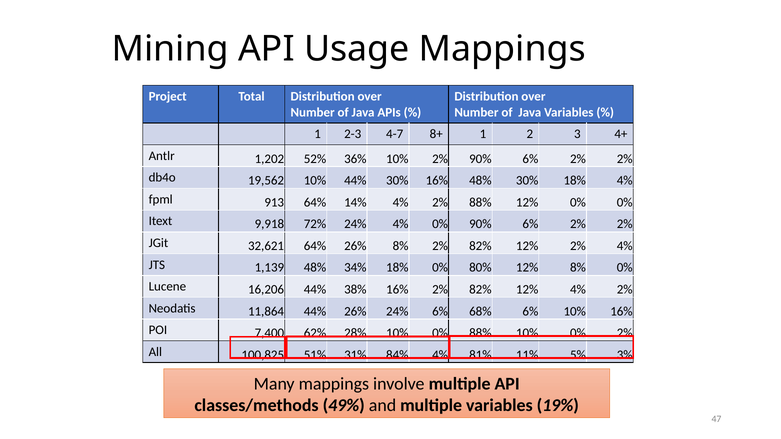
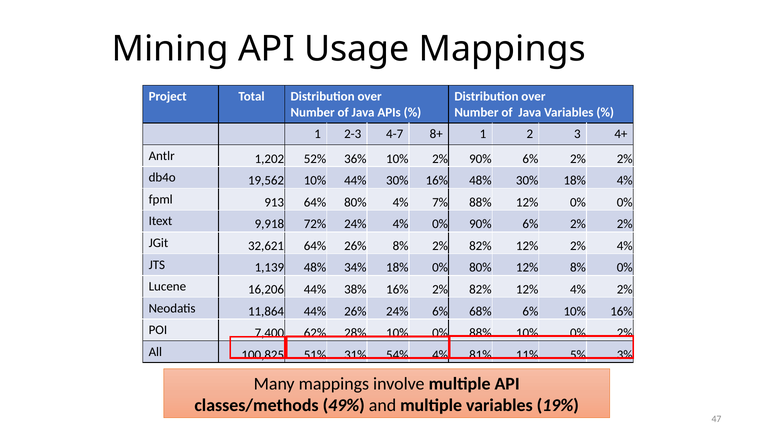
64% 14%: 14% -> 80%
2% at (440, 202): 2% -> 7%
84%: 84% -> 54%
